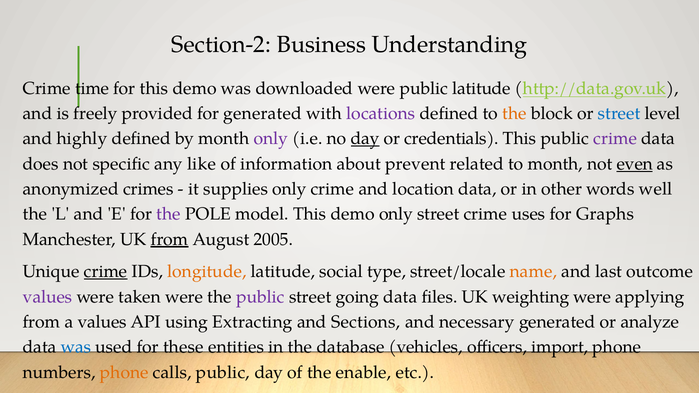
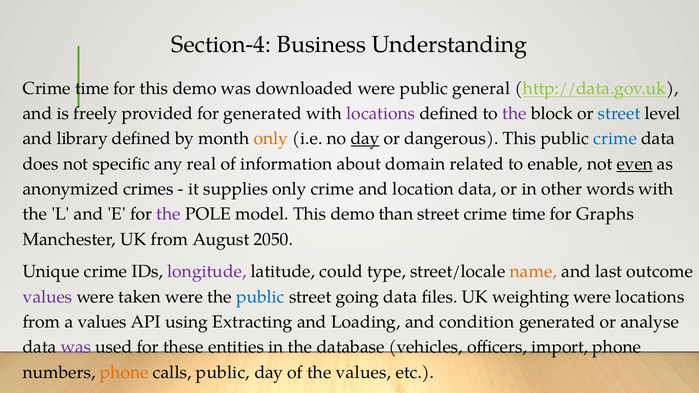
Section-2: Section-2 -> Section-4
public latitude: latitude -> general
the at (514, 114) colour: orange -> purple
highly: highly -> library
only at (271, 139) colour: purple -> orange
credentials: credentials -> dangerous
crime at (615, 139) colour: purple -> blue
like: like -> real
prevent: prevent -> domain
to month: month -> enable
words well: well -> with
demo only: only -> than
street crime uses: uses -> time
from at (170, 239) underline: present -> none
2005: 2005 -> 2050
crime at (106, 272) underline: present -> none
longitude colour: orange -> purple
social: social -> could
public at (260, 297) colour: purple -> blue
were applying: applying -> locations
Sections: Sections -> Loading
necessary: necessary -> condition
analyze: analyze -> analyse
was at (76, 347) colour: blue -> purple
the enable: enable -> values
